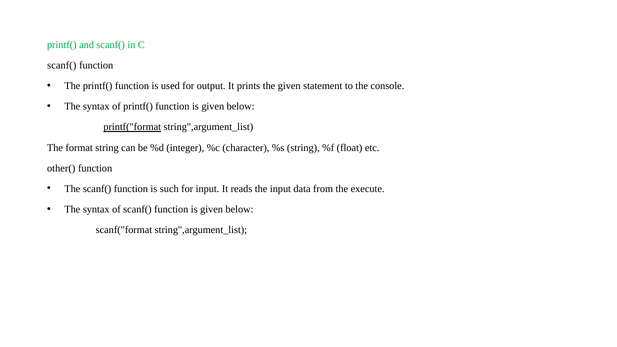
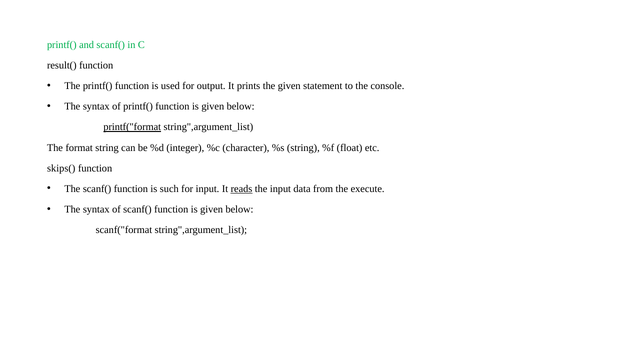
scanf( at (62, 65): scanf( -> result(
other(: other( -> skips(
reads underline: none -> present
